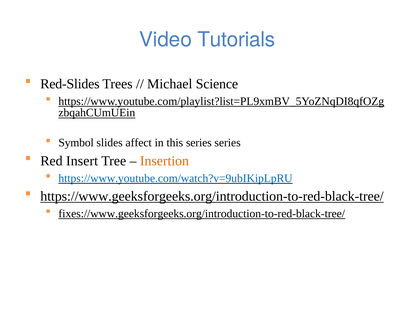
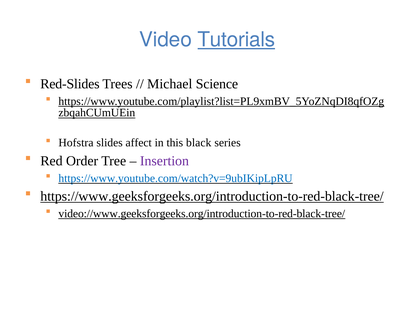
Tutorials underline: none -> present
Symbol: Symbol -> Hofstra
this series: series -> black
Insert: Insert -> Order
Insertion colour: orange -> purple
fixes://www.geeksforgeeks.org/introduction-to-red-black-tree/: fixes://www.geeksforgeeks.org/introduction-to-red-black-tree/ -> video://www.geeksforgeeks.org/introduction-to-red-black-tree/
